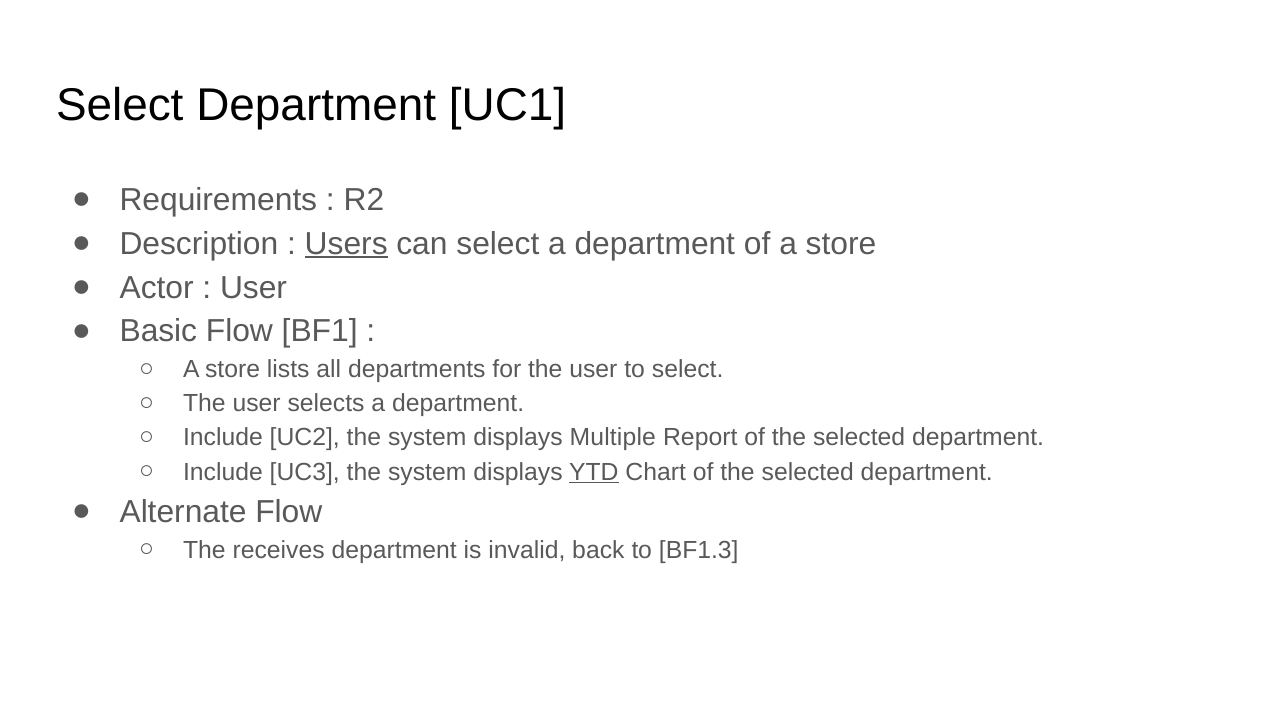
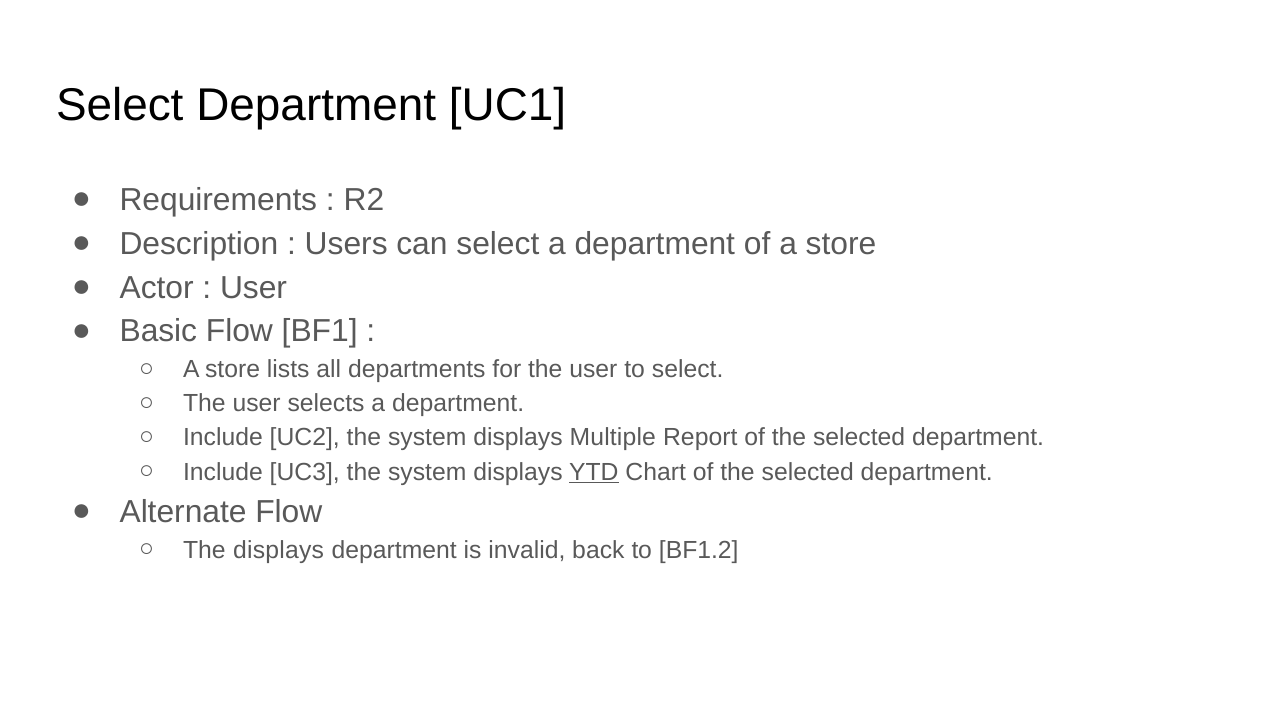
Users underline: present -> none
The receives: receives -> displays
BF1.3: BF1.3 -> BF1.2
